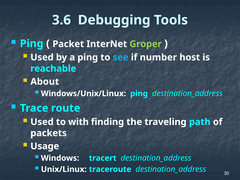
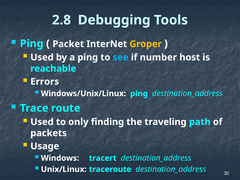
3.6: 3.6 -> 2.8
Groper colour: light green -> yellow
About: About -> Errors
with: with -> only
